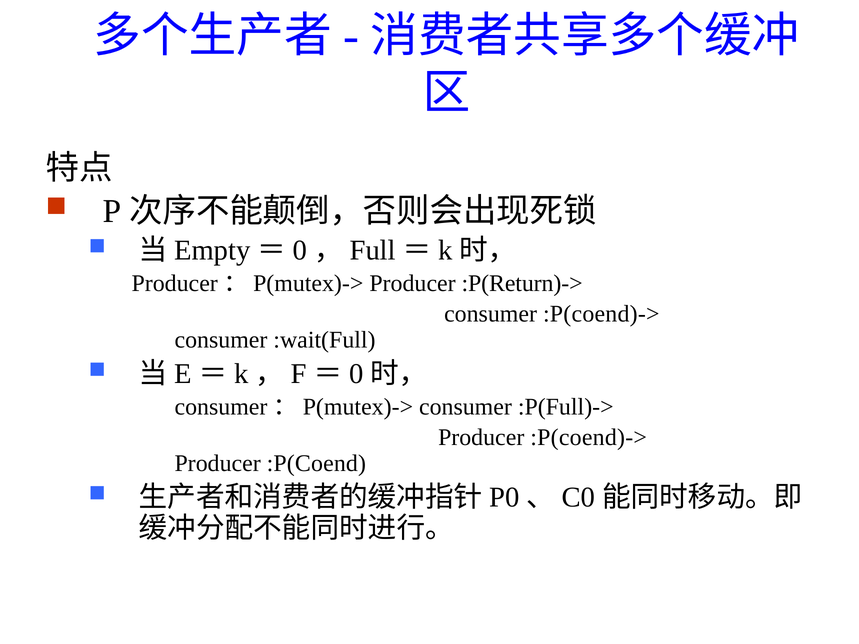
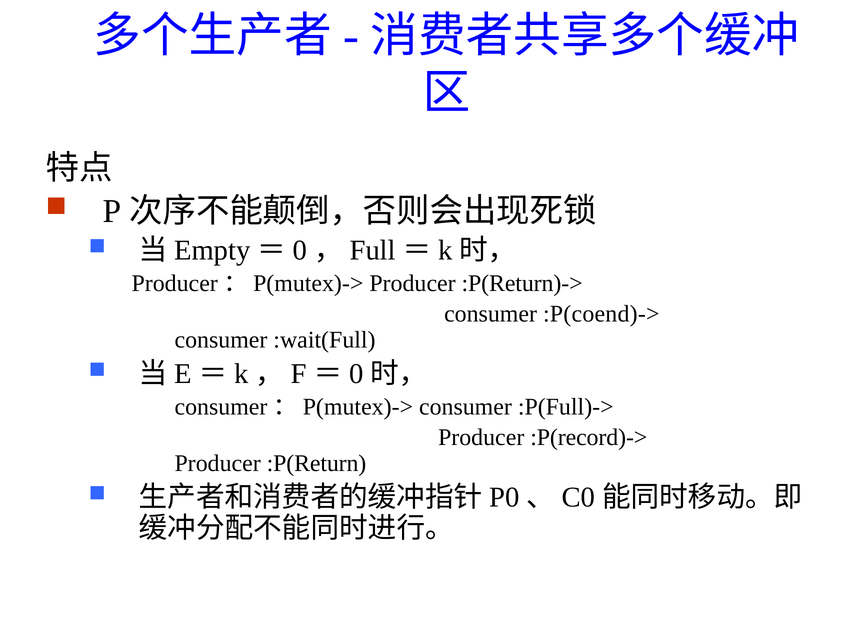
Producer :P(coend)->: :P(coend)-> -> :P(record)->
:P(Coend: :P(Coend -> :P(Return
